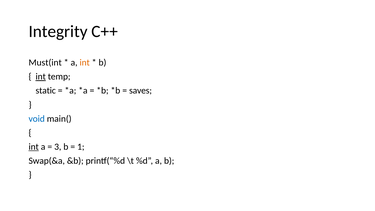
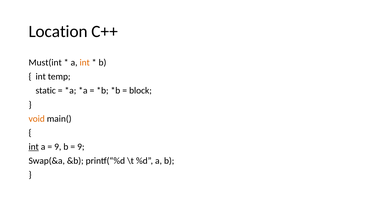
Integrity: Integrity -> Location
int at (41, 77) underline: present -> none
saves: saves -> block
void colour: blue -> orange
3 at (58, 147): 3 -> 9
1 at (81, 147): 1 -> 9
